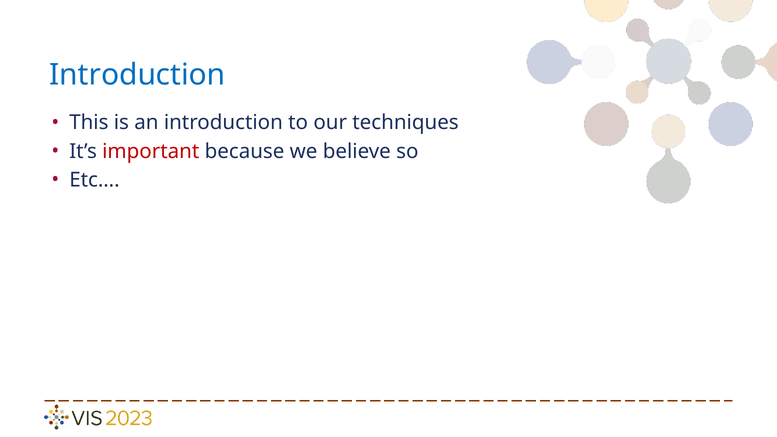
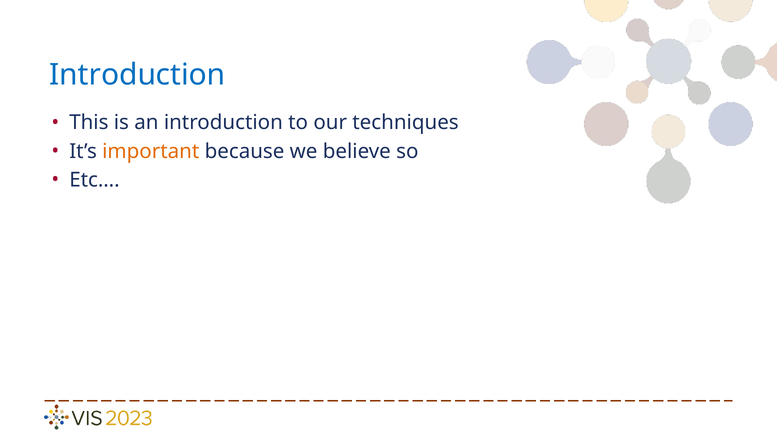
important colour: red -> orange
